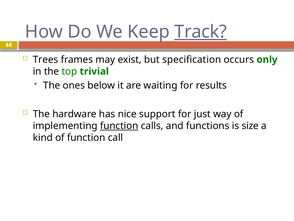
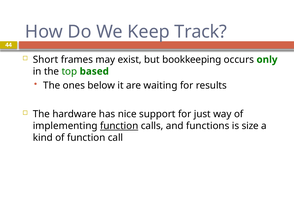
Track underline: present -> none
Trees: Trees -> Short
specification: specification -> bookkeeping
trivial: trivial -> based
